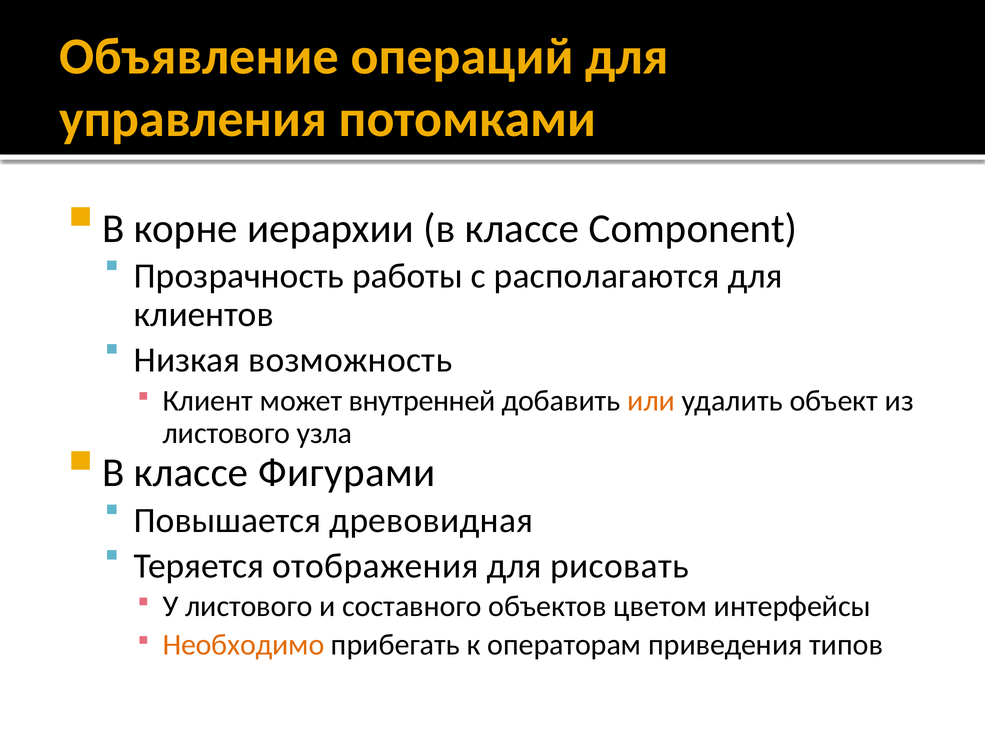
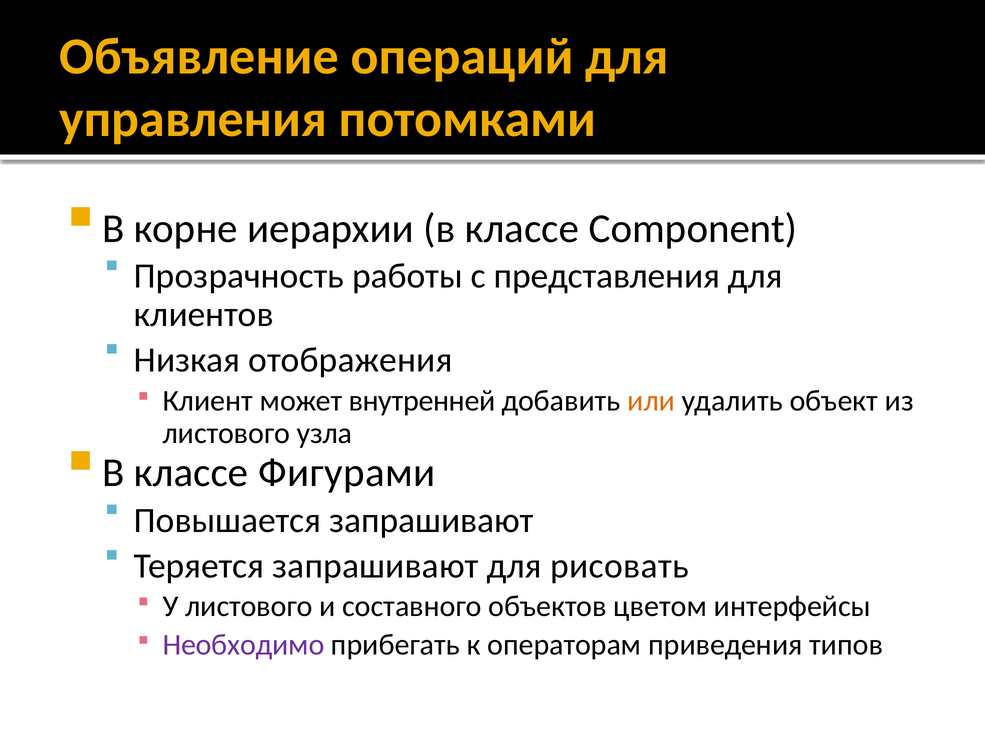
располагаются: располагаются -> представления
возможность: возможность -> отображения
Повышается древовидная: древовидная -> запрашивают
Теряется отображения: отображения -> запрашивают
Необходимо colour: orange -> purple
